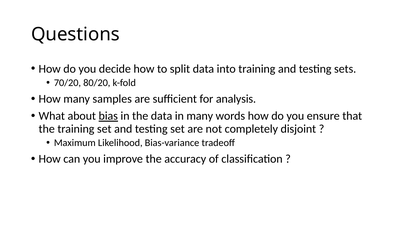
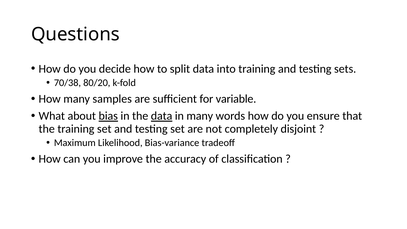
70/20: 70/20 -> 70/38
analysis: analysis -> variable
data at (162, 116) underline: none -> present
